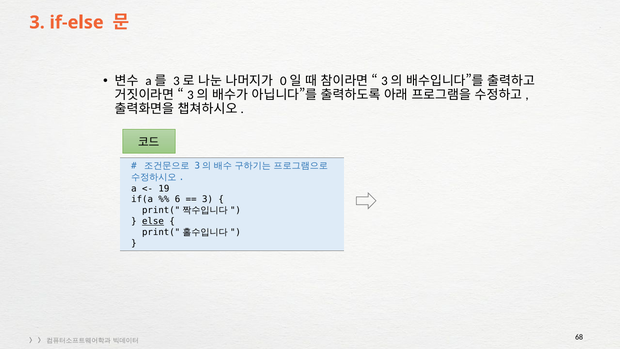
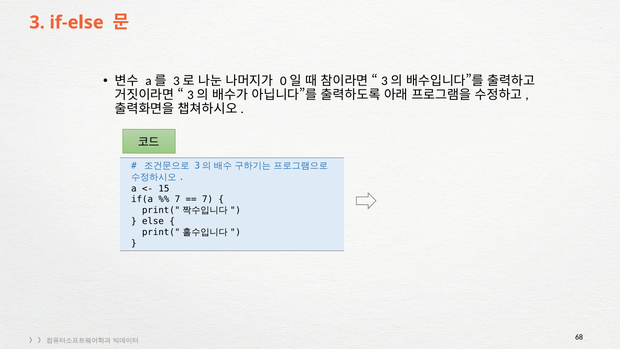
19: 19 -> 15
6 at (178, 199): 6 -> 7
3 at (208, 199): 3 -> 7
else underline: present -> none
